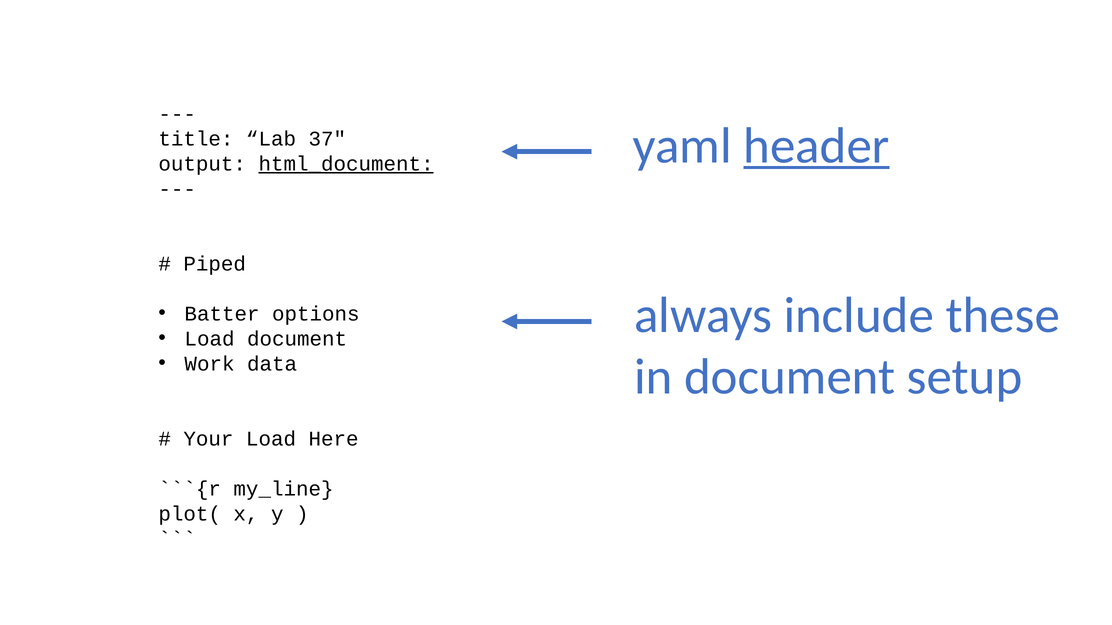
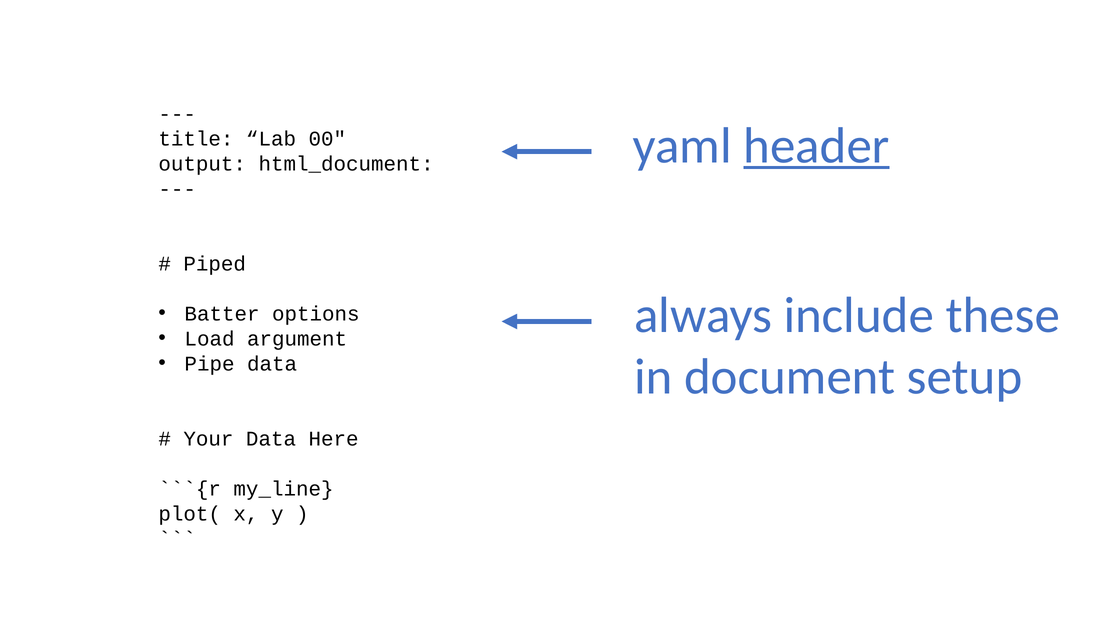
37: 37 -> 00
html_document underline: present -> none
Load document: document -> argument
Work: Work -> Pipe
Your Load: Load -> Data
